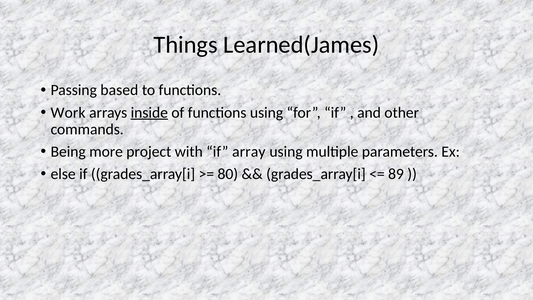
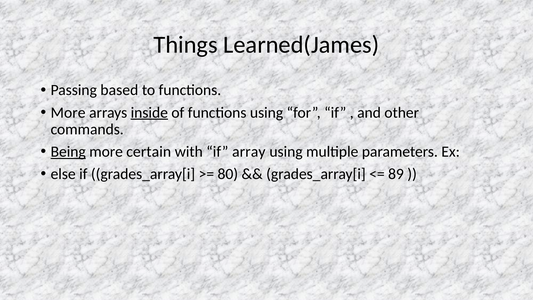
Work at (68, 112): Work -> More
Being underline: none -> present
project: project -> certain
